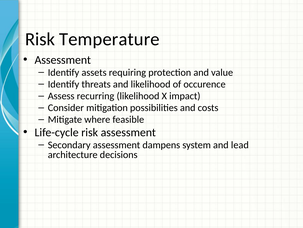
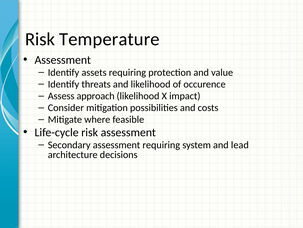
recurring: recurring -> approach
assessment dampens: dampens -> requiring
